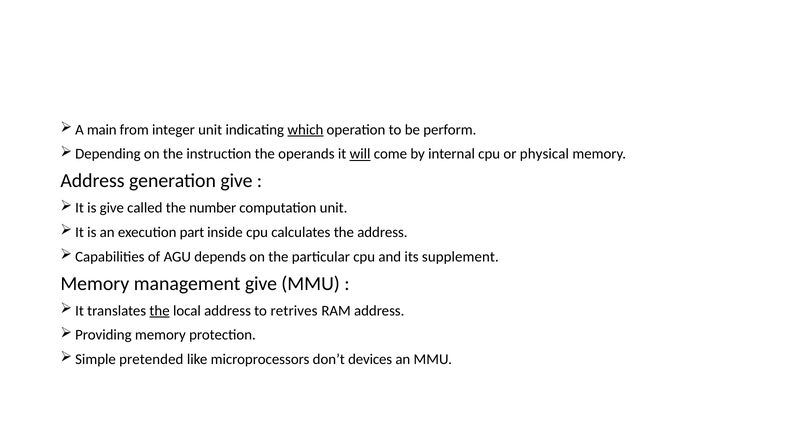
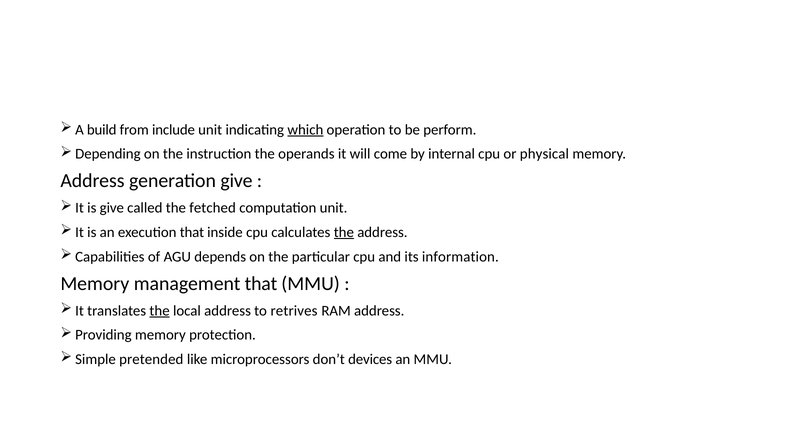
main: main -> build
integer: integer -> include
will underline: present -> none
number: number -> fetched
execution part: part -> that
the at (344, 232) underline: none -> present
supplement: supplement -> information
management give: give -> that
